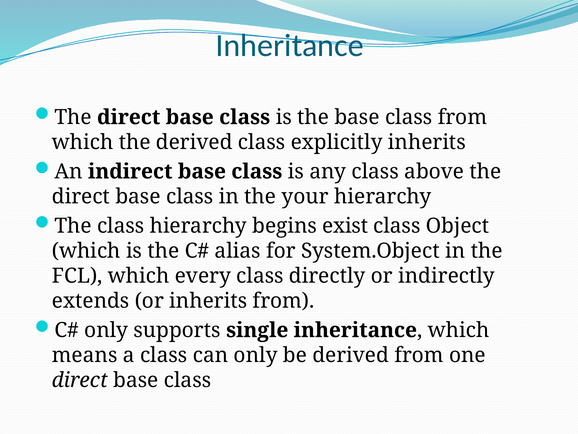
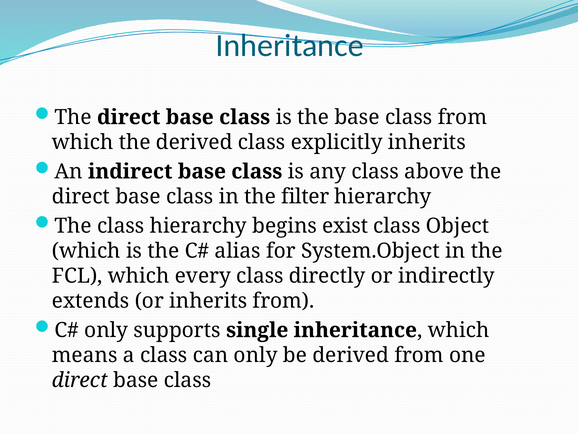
your: your -> filter
